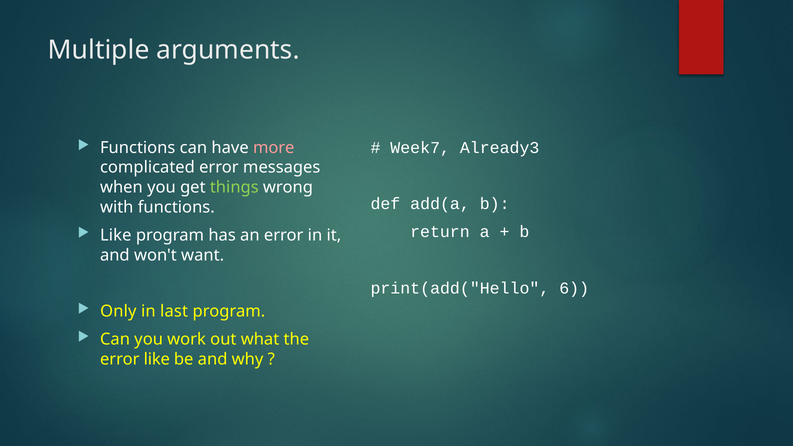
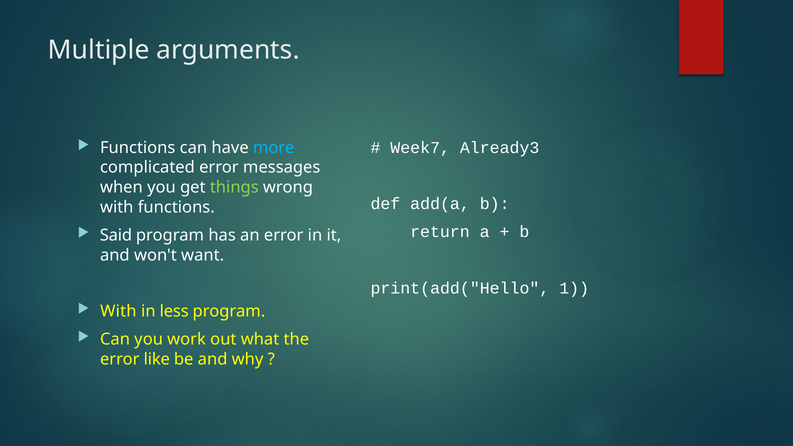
more colour: pink -> light blue
Like at (116, 235): Like -> Said
6: 6 -> 1
Only at (118, 311): Only -> With
last: last -> less
